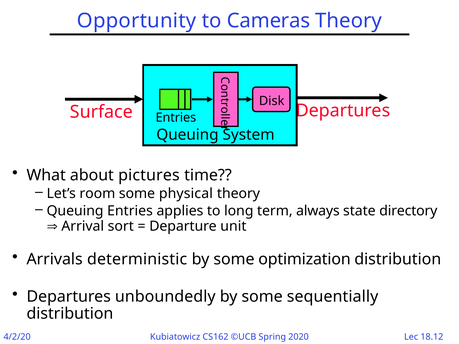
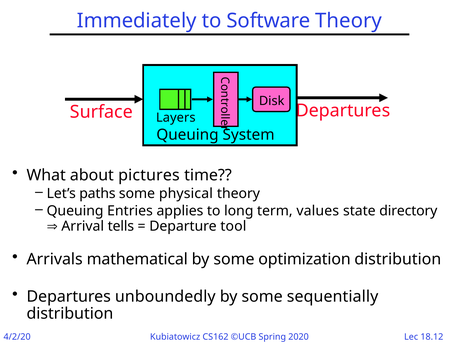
Opportunity: Opportunity -> Immediately
Cameras: Cameras -> Software
Entries at (176, 118): Entries -> Layers
room: room -> paths
always: always -> values
sort: sort -> tells
unit: unit -> tool
deterministic: deterministic -> mathematical
